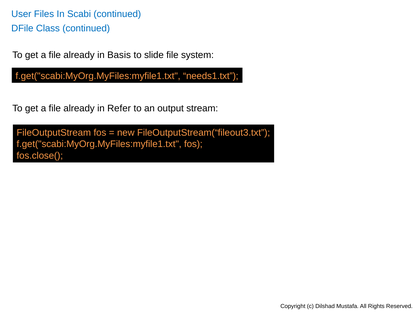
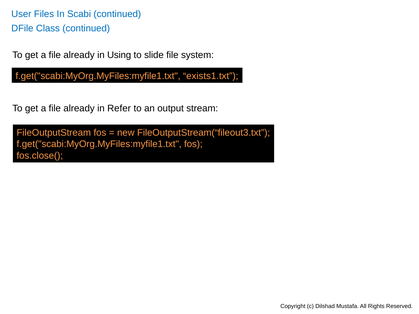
Basis: Basis -> Using
needs1.txt: needs1.txt -> exists1.txt
